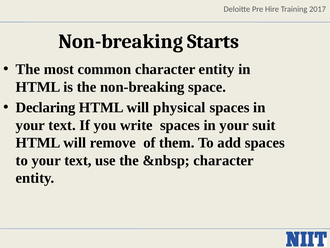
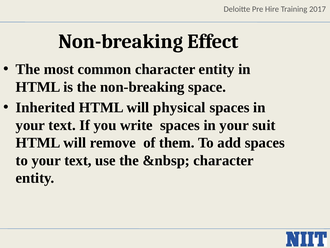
Starts: Starts -> Effect
Declaring: Declaring -> Inherited
